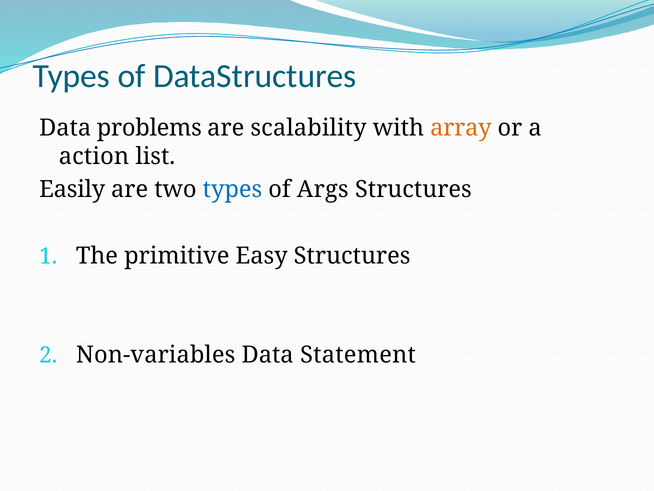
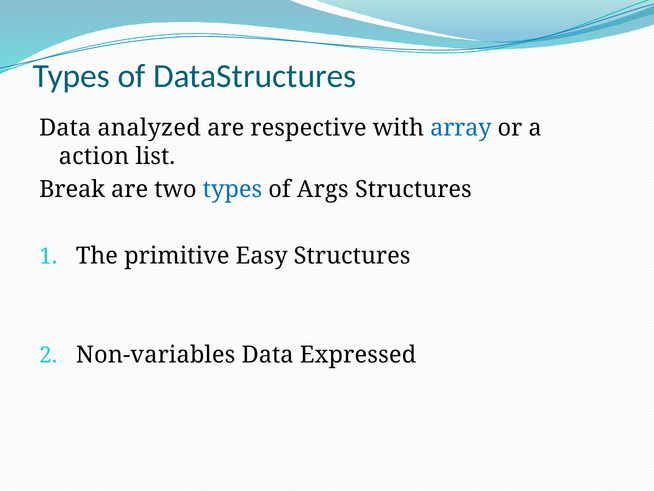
problems: problems -> analyzed
scalability: scalability -> respective
array colour: orange -> blue
Easily: Easily -> Break
Statement: Statement -> Expressed
